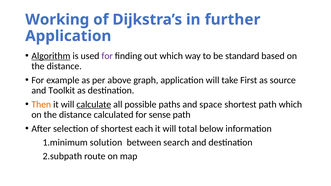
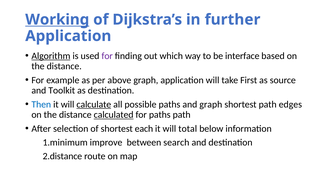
Working underline: none -> present
standard: standard -> interface
Then colour: orange -> blue
and space: space -> graph
path which: which -> edges
calculated underline: none -> present
for sense: sense -> paths
solution: solution -> improve
2.subpath: 2.subpath -> 2.distance
